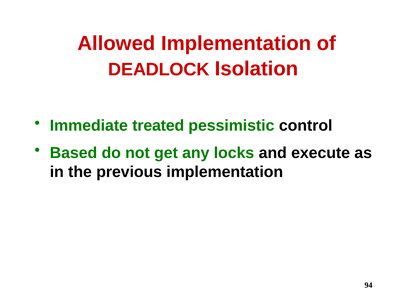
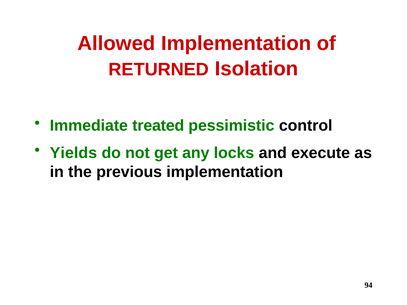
DEADLOCK: DEADLOCK -> RETURNED
Based: Based -> Yields
